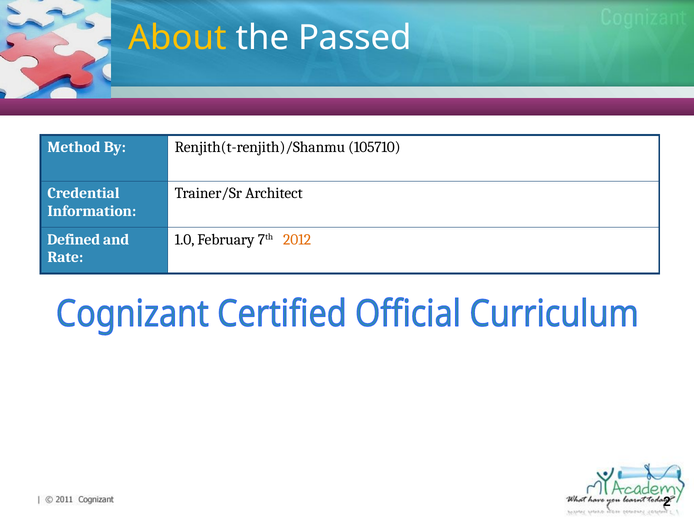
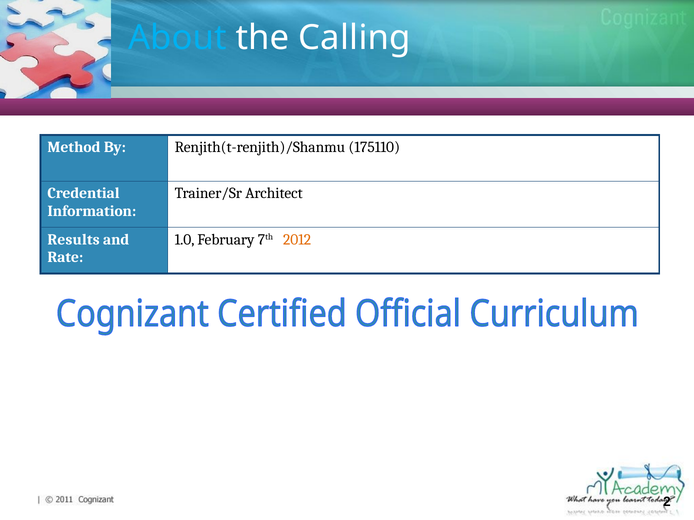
About colour: yellow -> light blue
Passed: Passed -> Calling
105710: 105710 -> 175110
Defined: Defined -> Results
